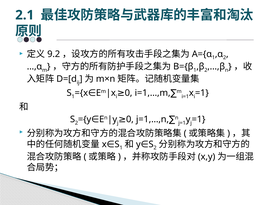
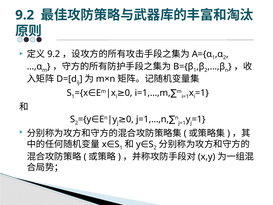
2.1 at (25, 15): 2.1 -> 9.2
